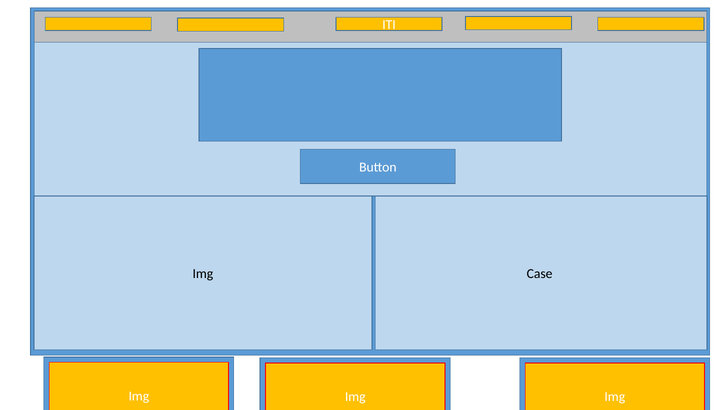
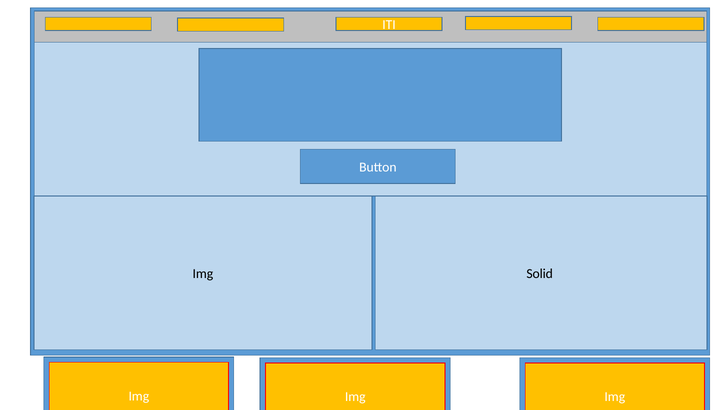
Case: Case -> Solid
